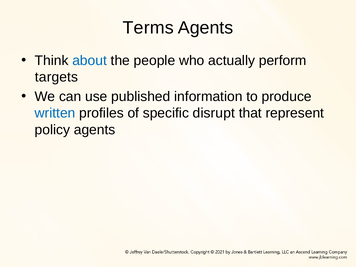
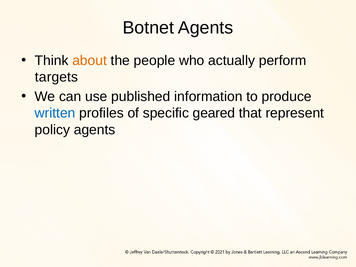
Terms: Terms -> Botnet
about colour: blue -> orange
disrupt: disrupt -> geared
